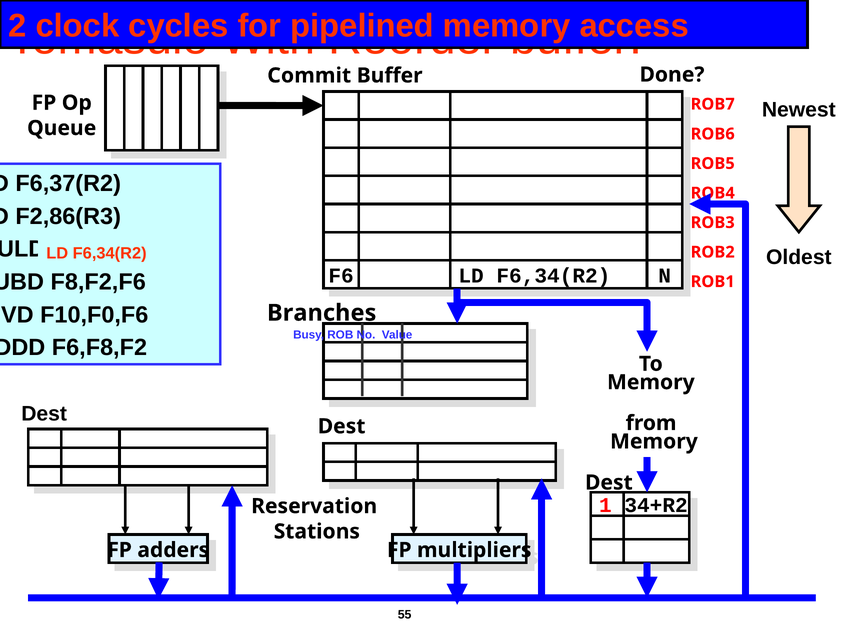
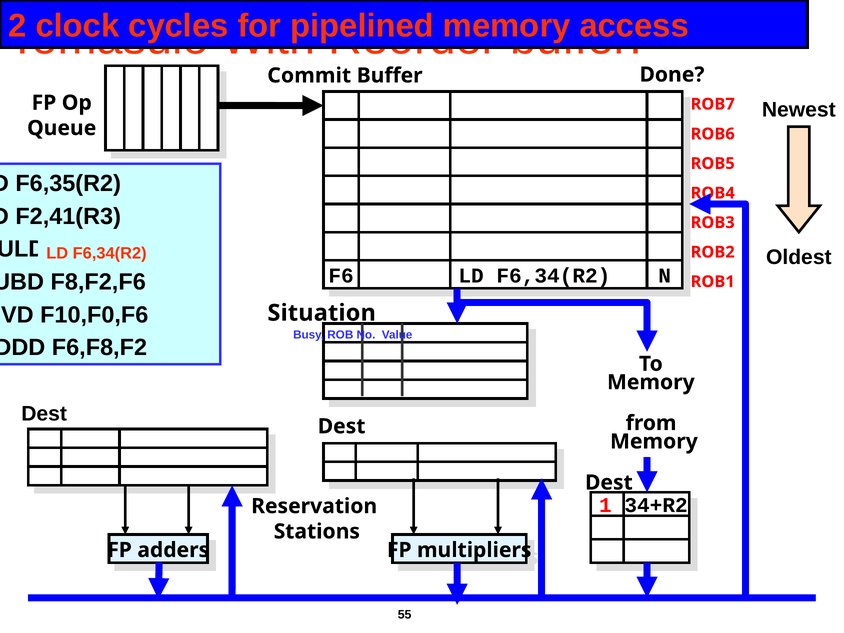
F6,37(R2: F6,37(R2 -> F6,35(R2
F2,86(R3: F2,86(R3 -> F2,41(R3
Branches: Branches -> Situation
